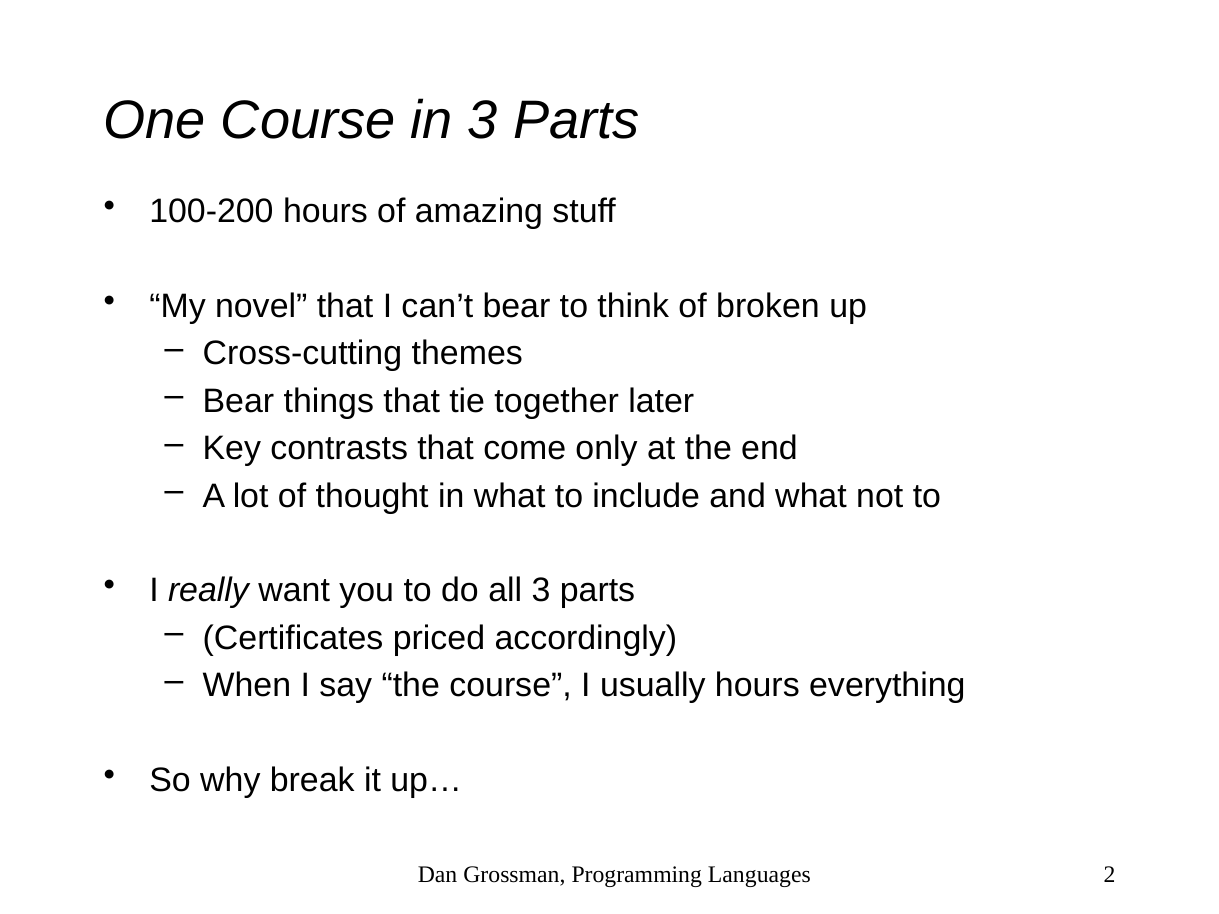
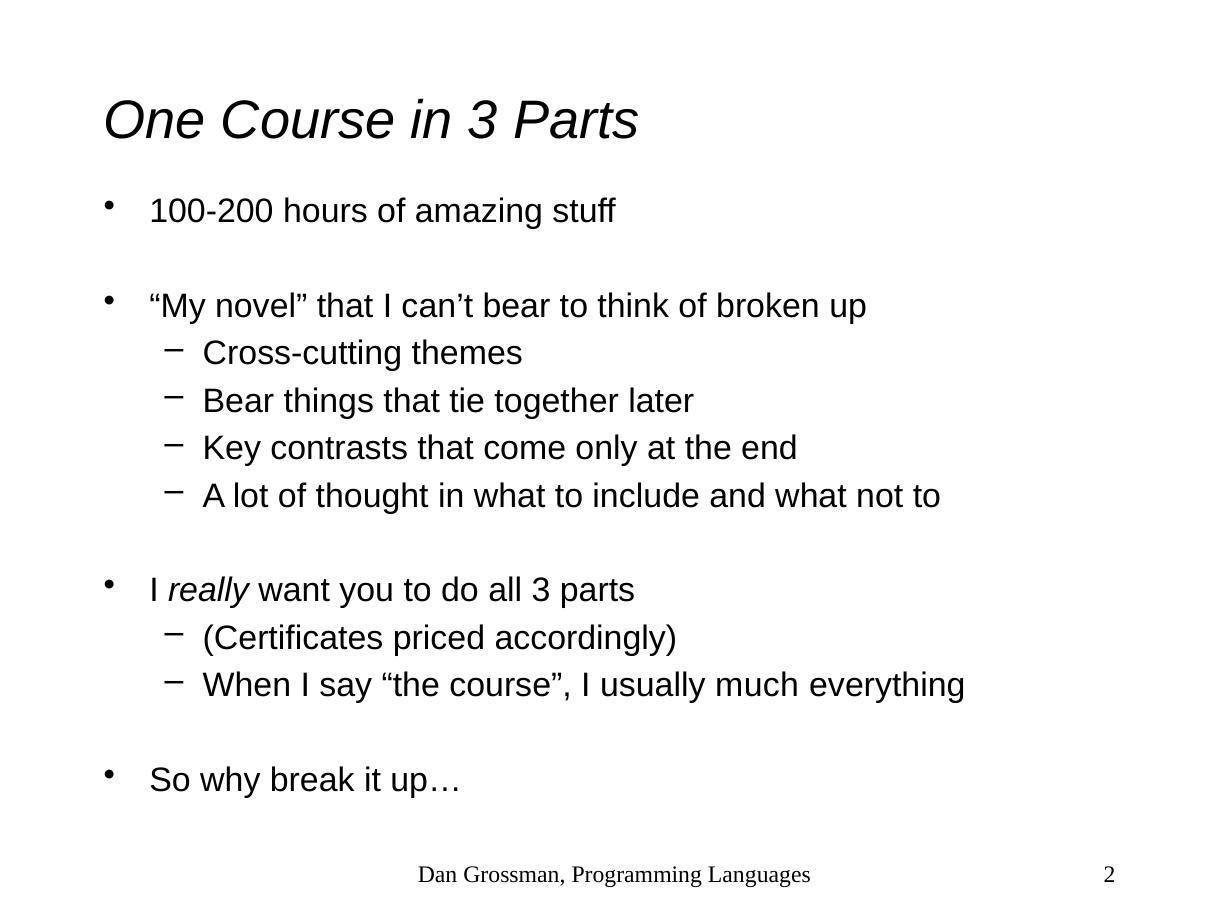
usually hours: hours -> much
